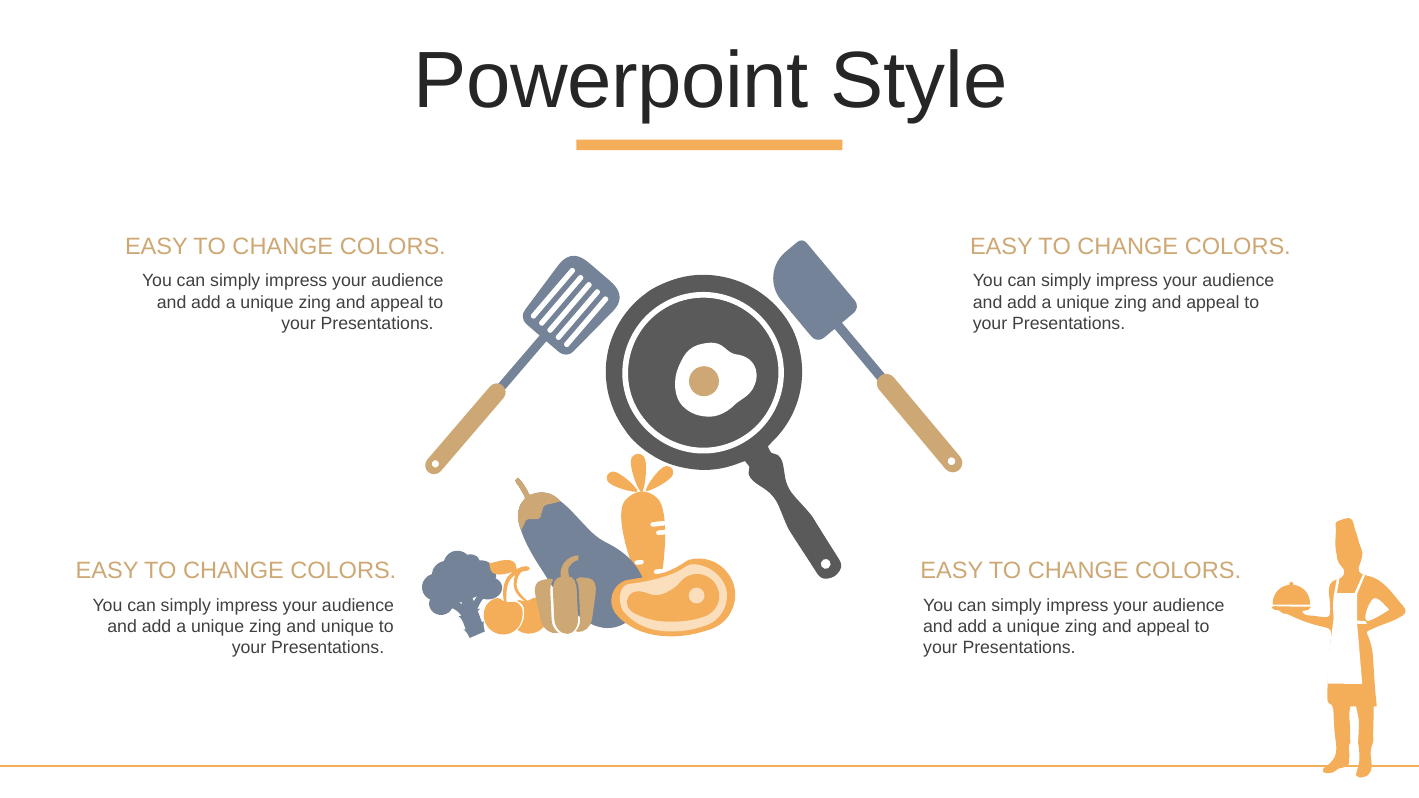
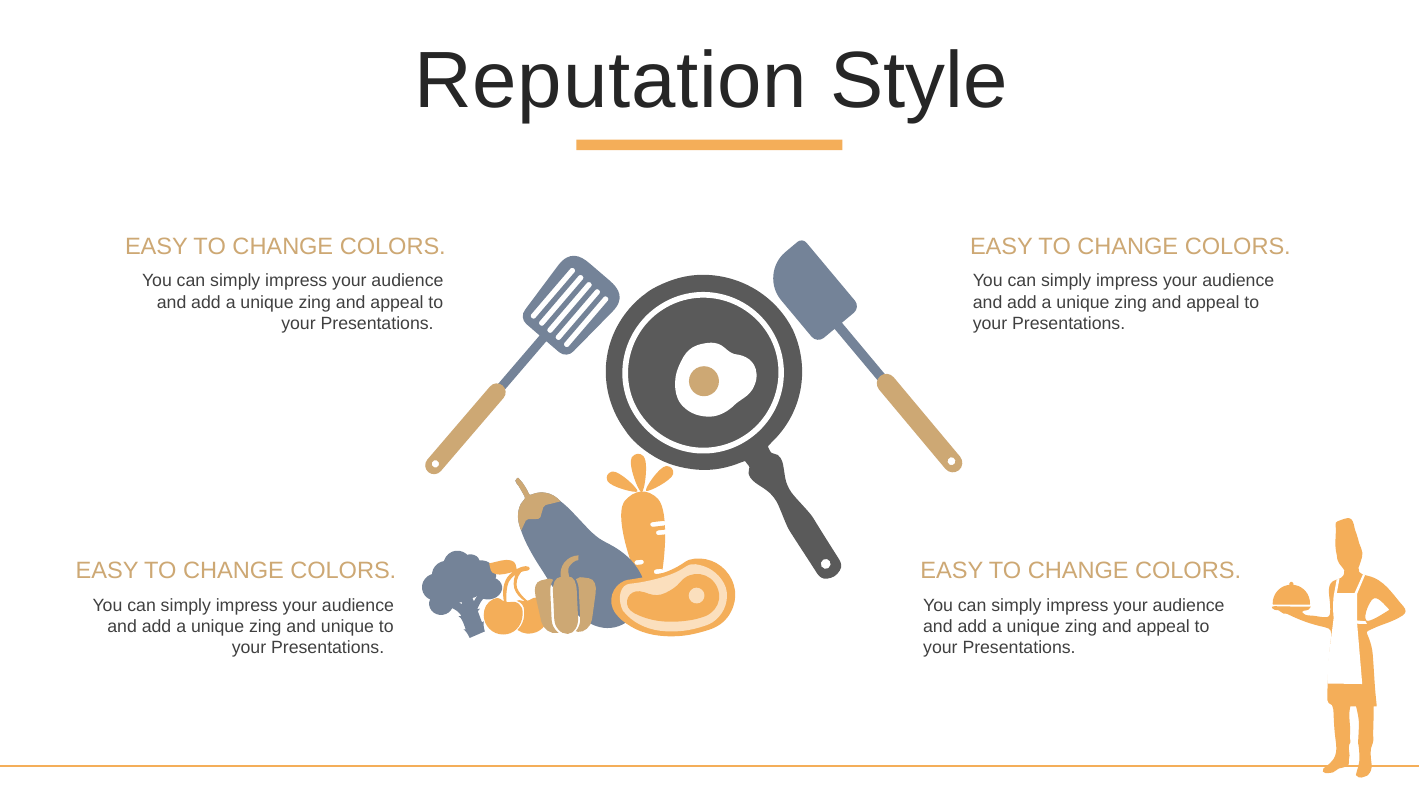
Powerpoint: Powerpoint -> Reputation
